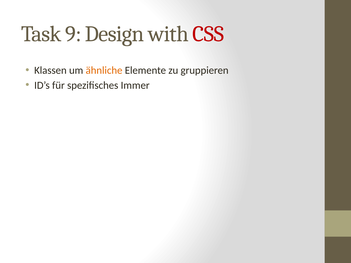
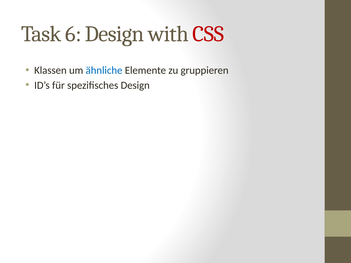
9: 9 -> 6
ähnliche colour: orange -> blue
spezifisches Immer: Immer -> Design
